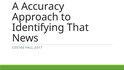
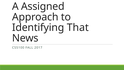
Accuracy: Accuracy -> Assigned
